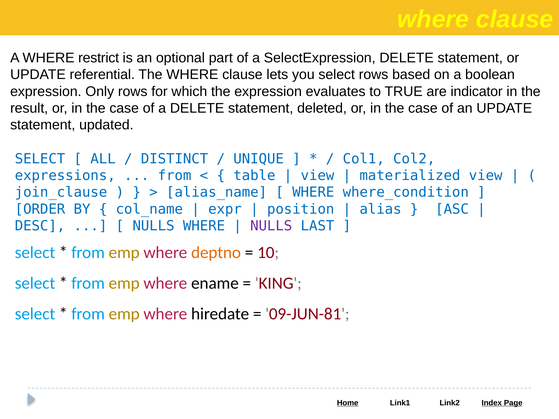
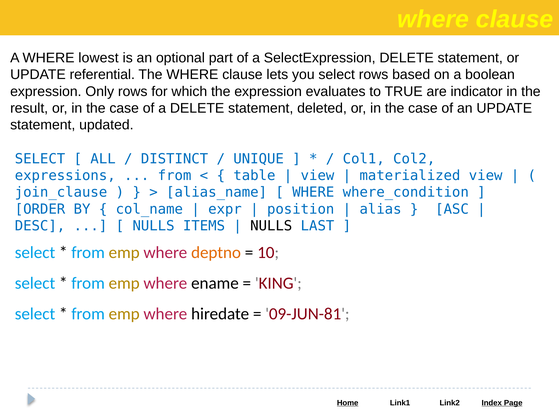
restrict: restrict -> lowest
NULLS WHERE: WHERE -> ITEMS
NULLS at (271, 226) colour: purple -> black
